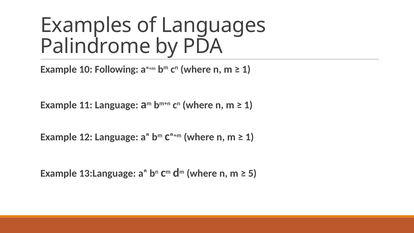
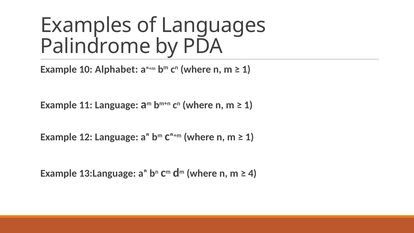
Following: Following -> Alphabet
5: 5 -> 4
